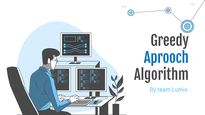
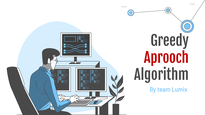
Aprooch colour: blue -> red
